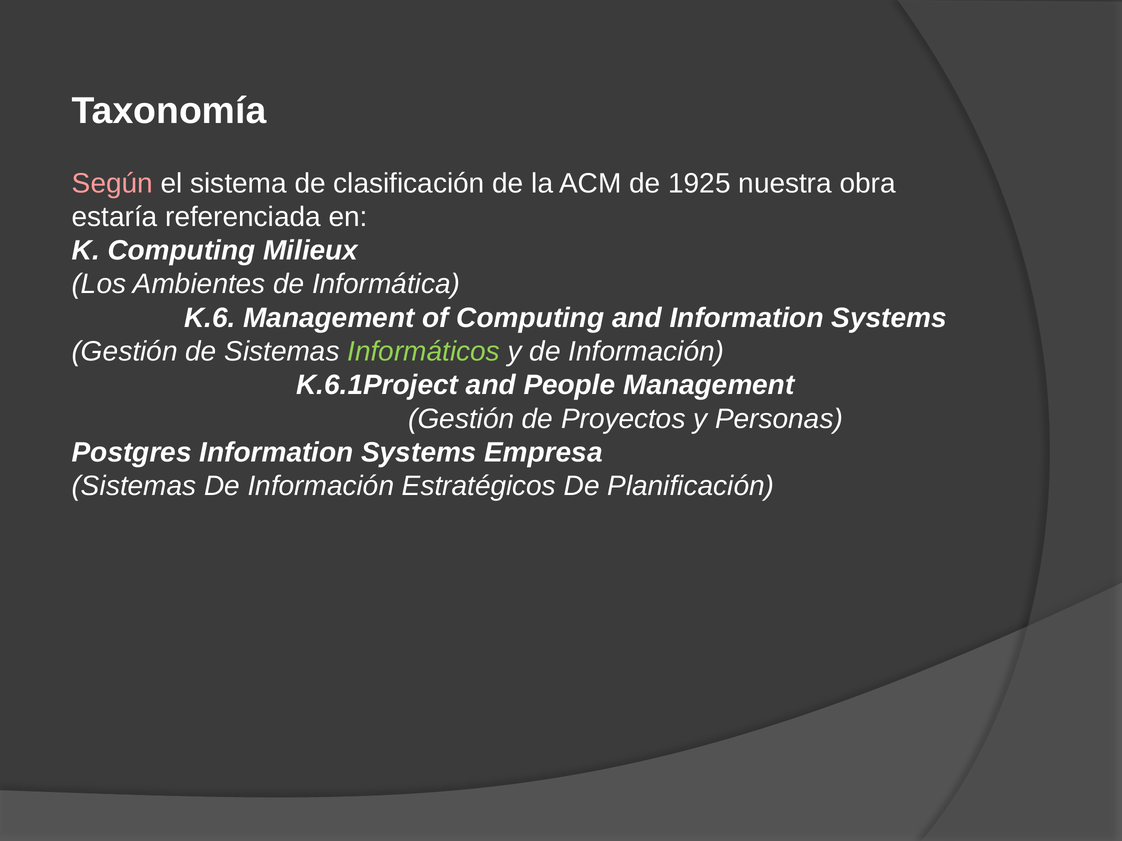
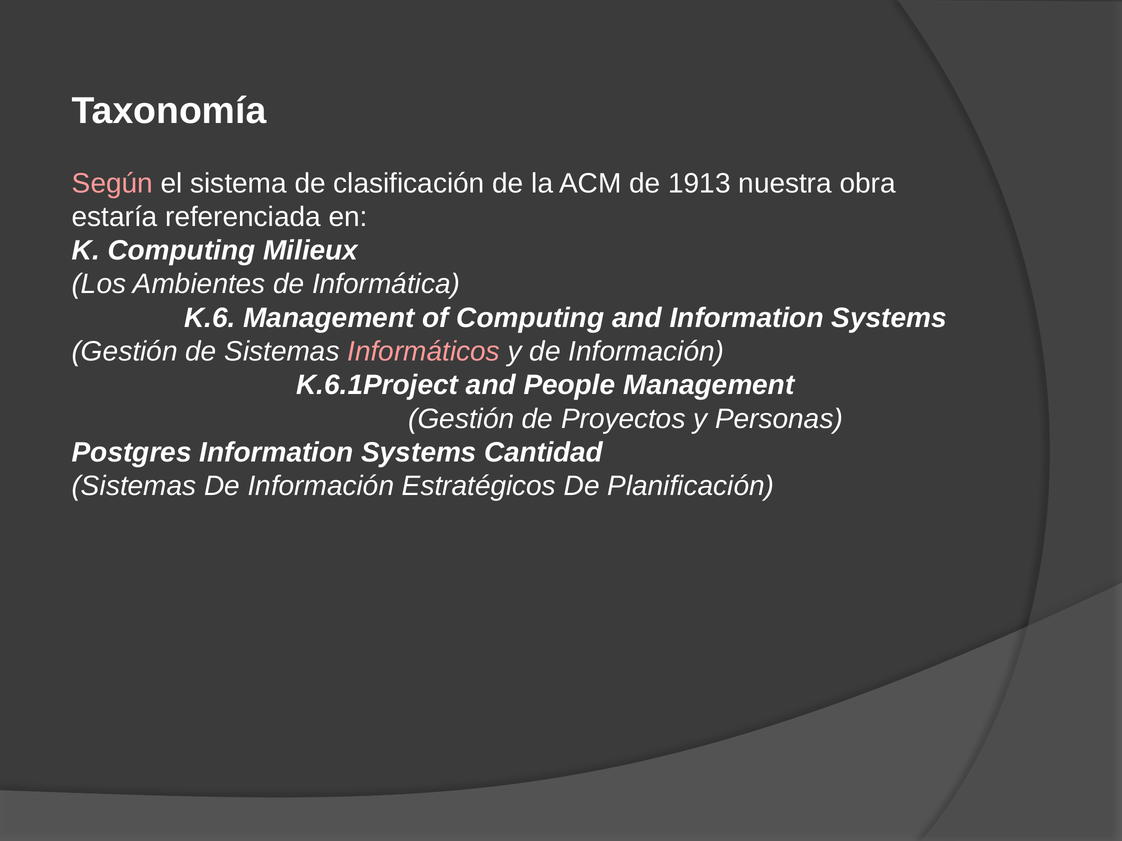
1925: 1925 -> 1913
Informáticos colour: light green -> pink
Empresa: Empresa -> Cantidad
